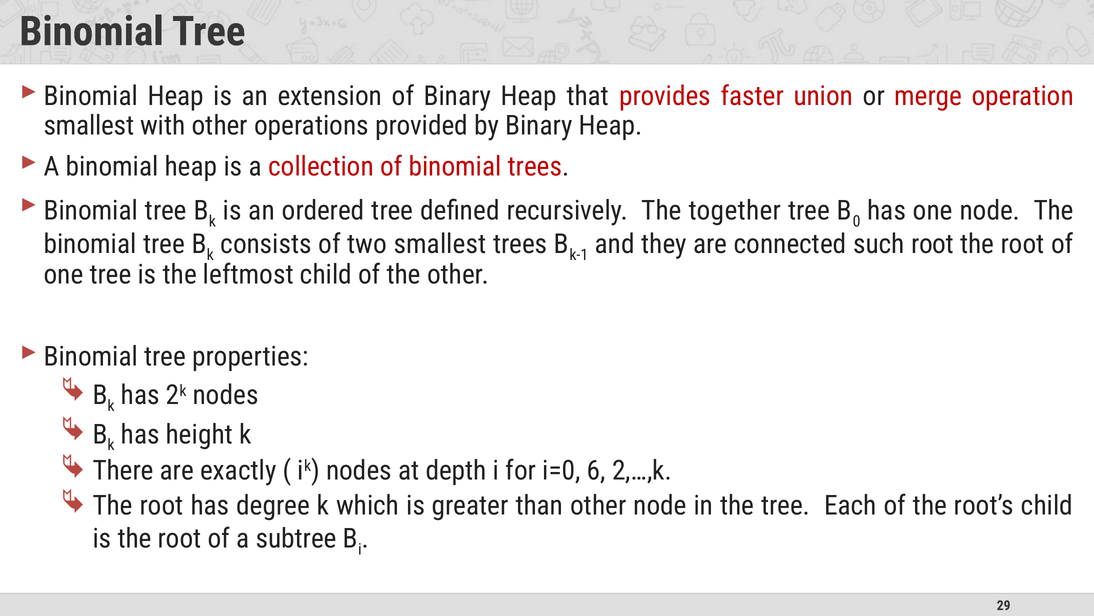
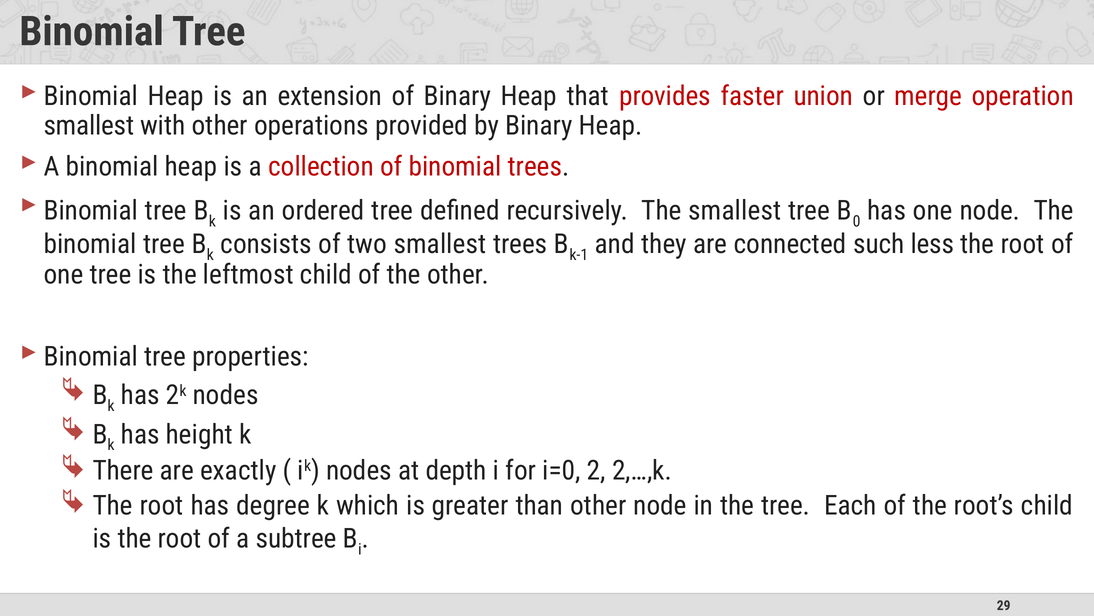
The together: together -> smallest
such root: root -> less
6: 6 -> 2
